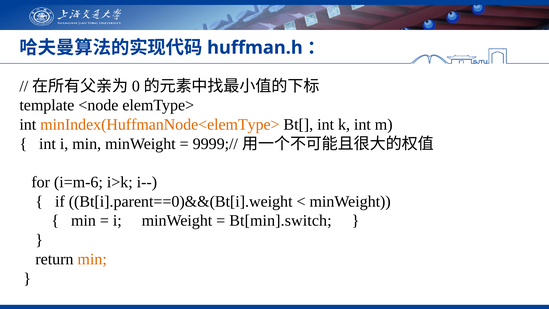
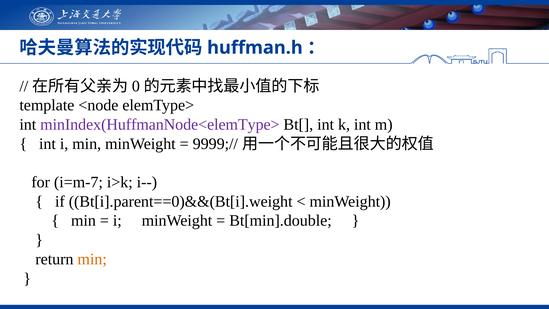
minIndex(HuffmanNode<elemType> colour: orange -> purple
i=m-6: i=m-6 -> i=m-7
Bt[min].switch: Bt[min].switch -> Bt[min].double
